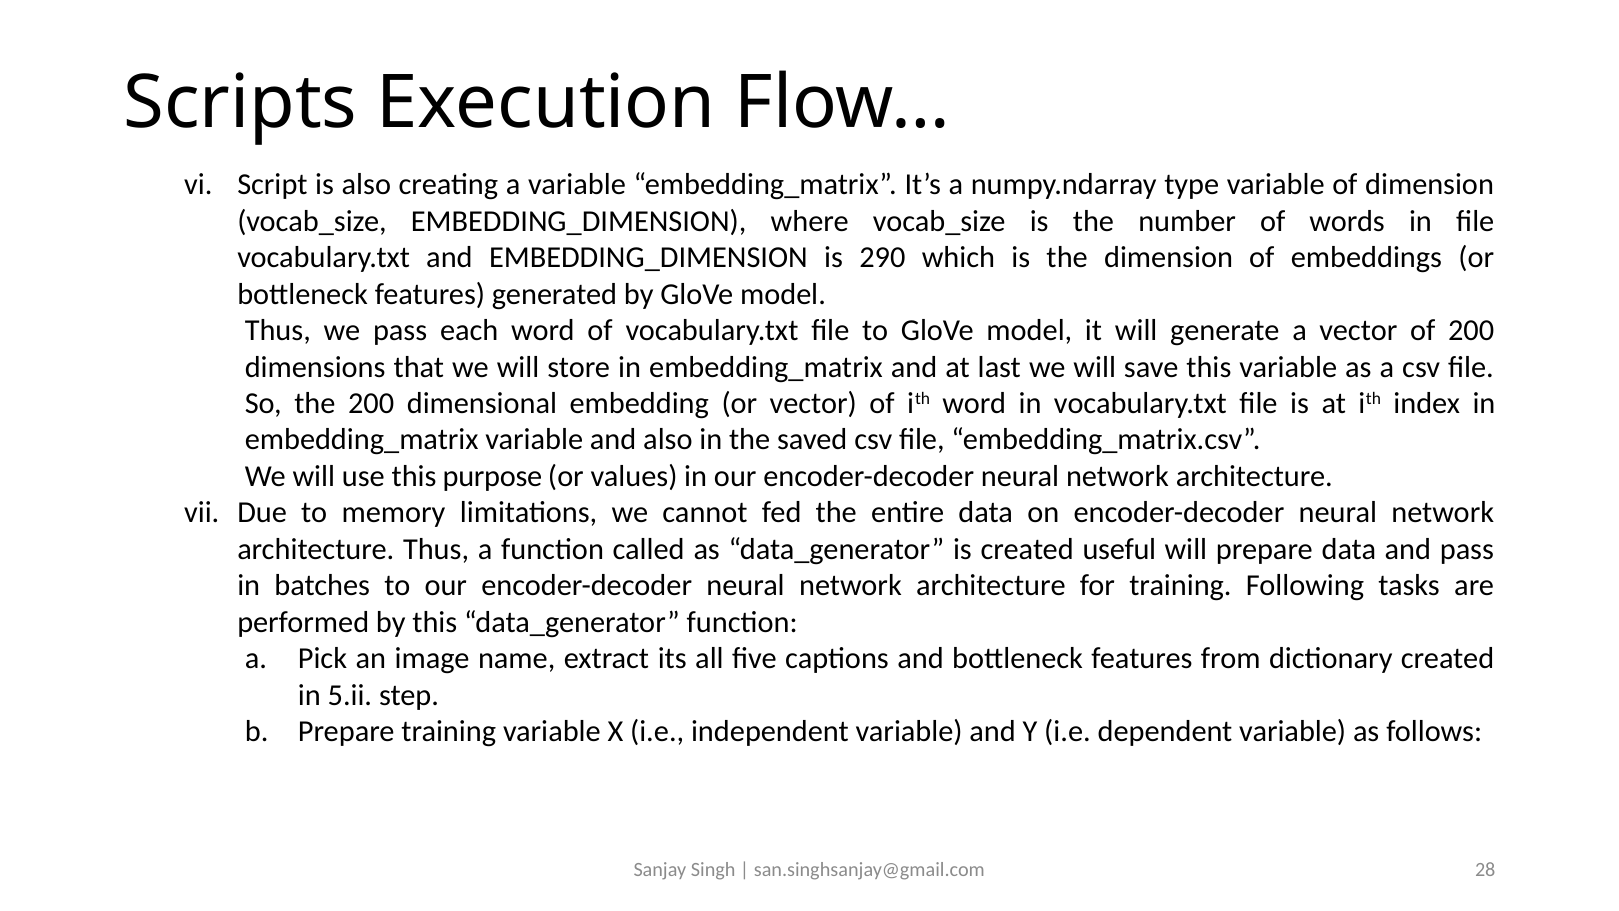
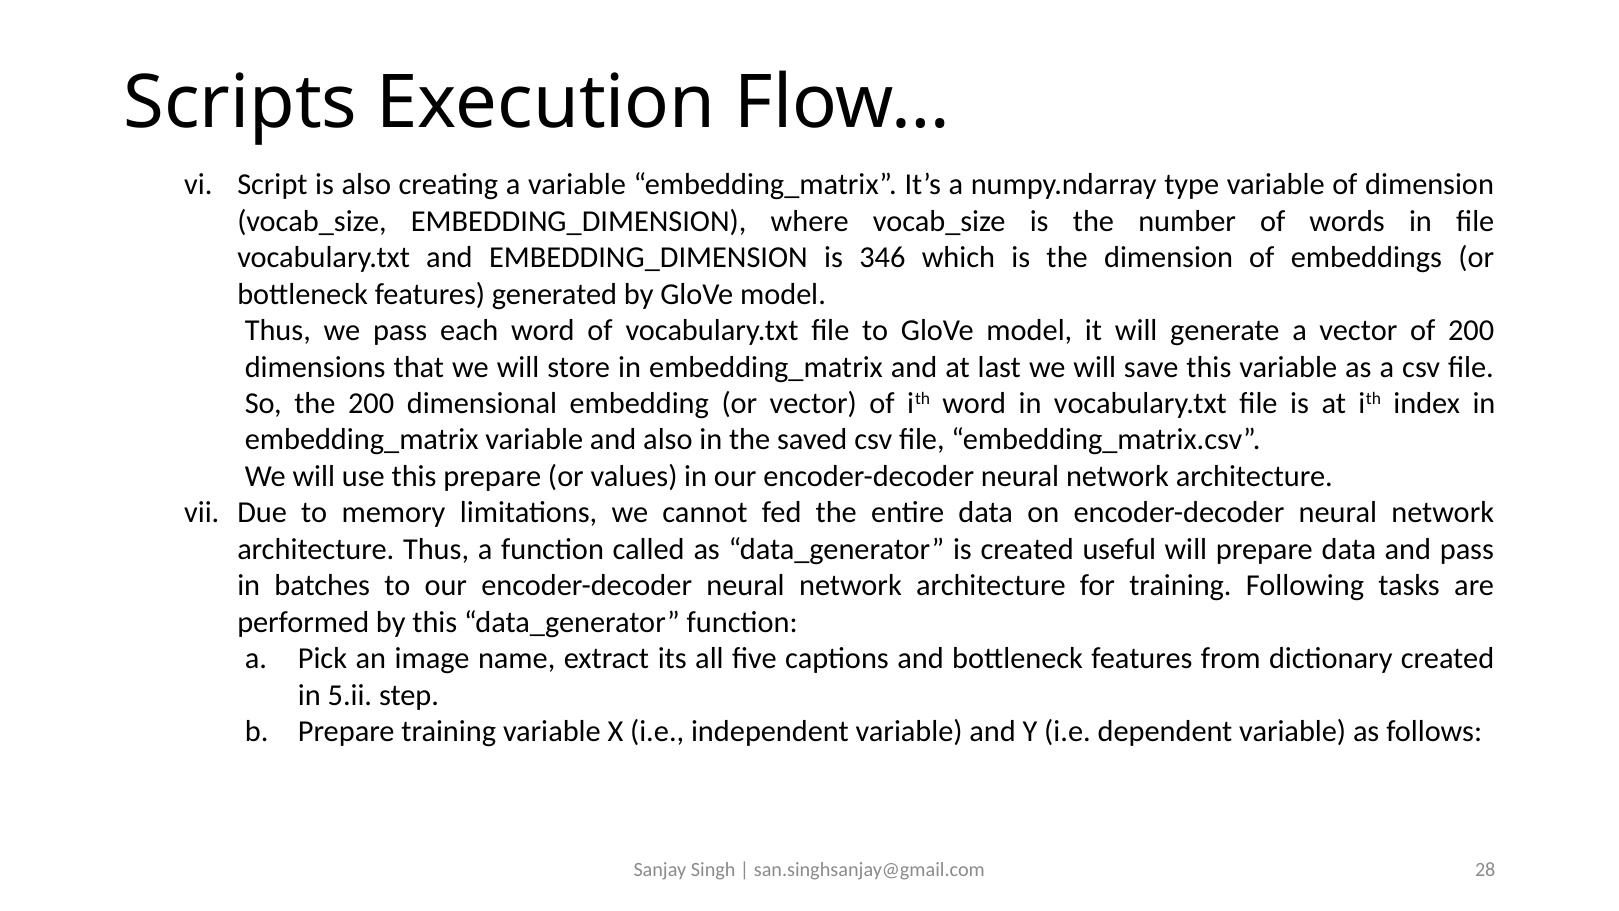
290: 290 -> 346
this purpose: purpose -> prepare
